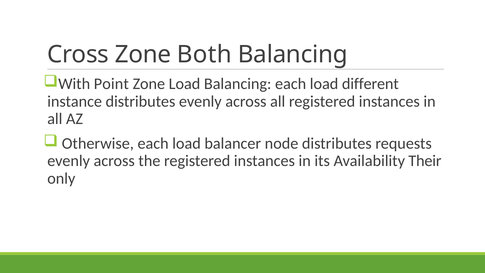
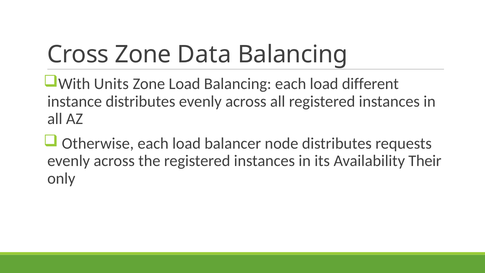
Both: Both -> Data
Point: Point -> Units
